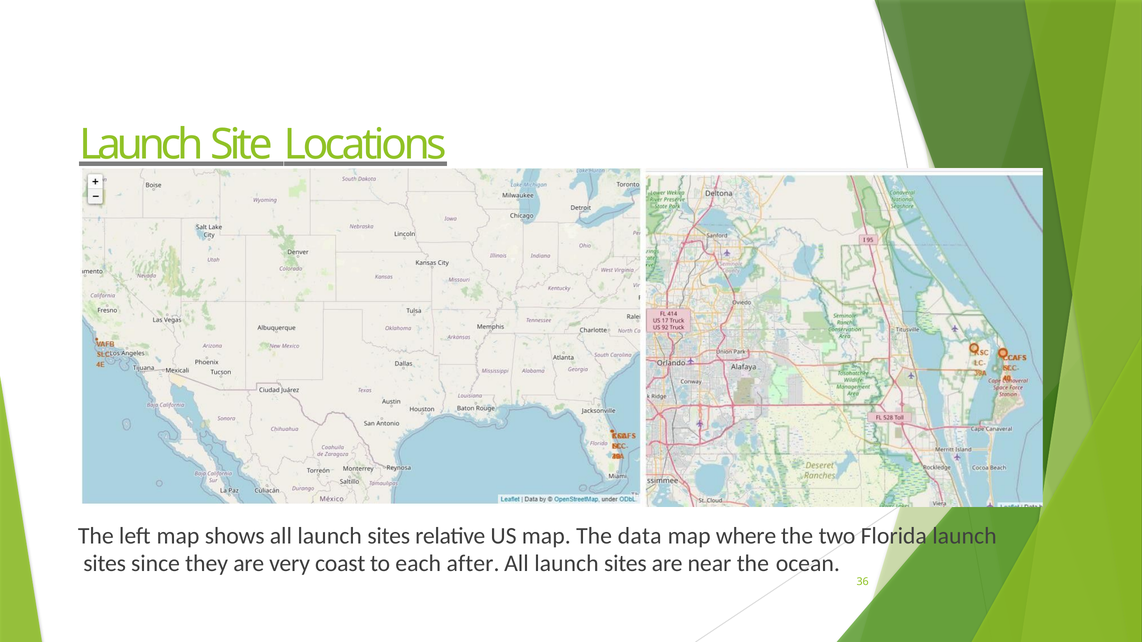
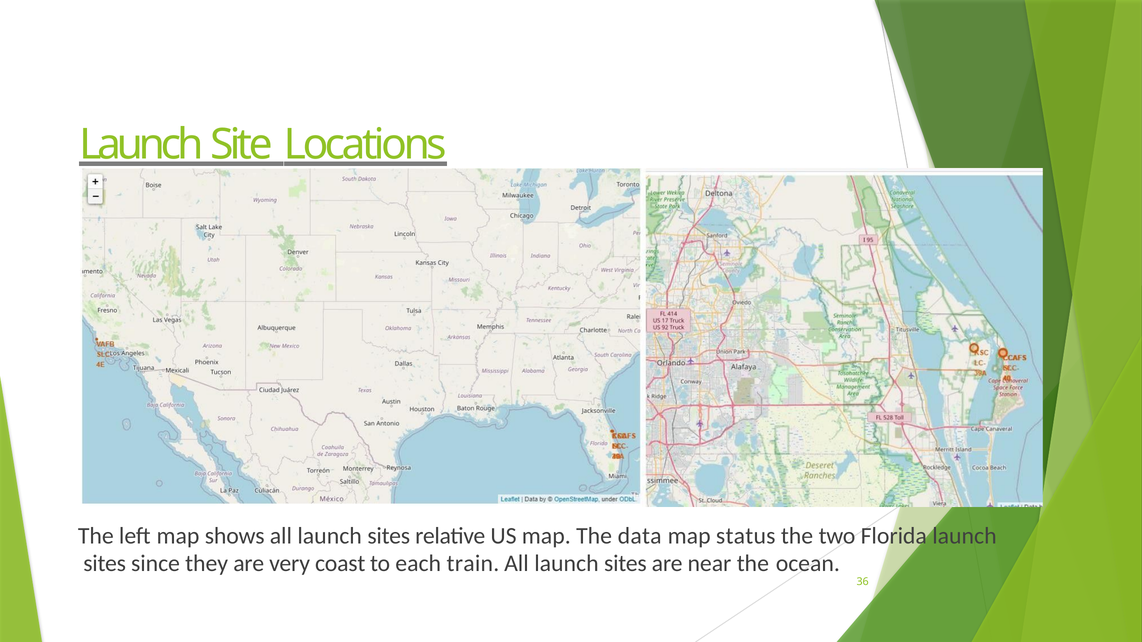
where: where -> status
after: after -> train
